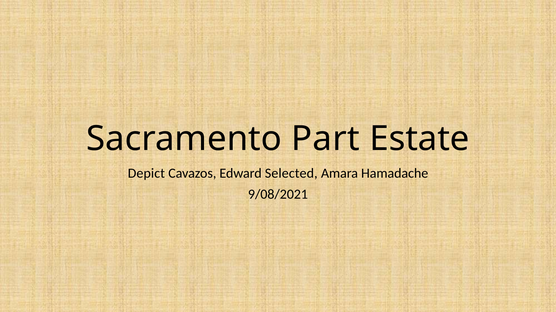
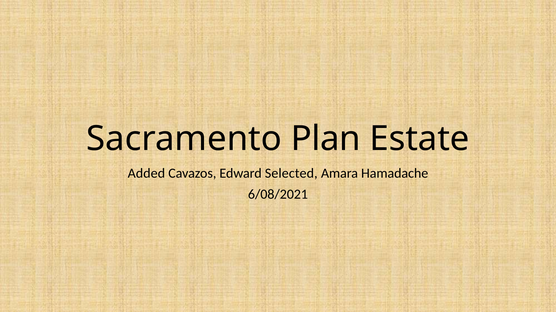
Part: Part -> Plan
Depict: Depict -> Added
9/08/2021: 9/08/2021 -> 6/08/2021
